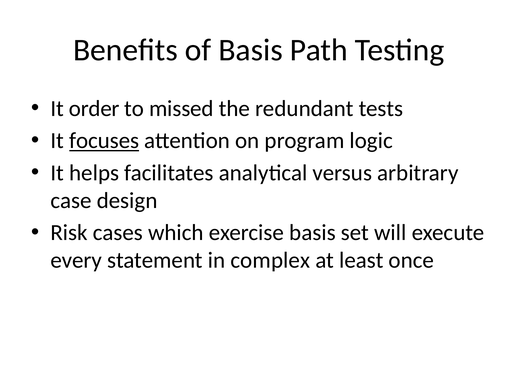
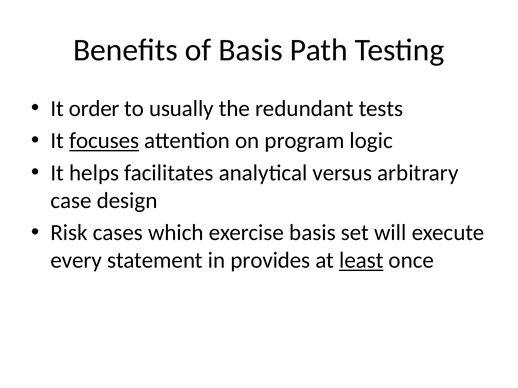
missed: missed -> usually
complex: complex -> provides
least underline: none -> present
